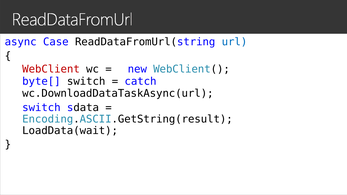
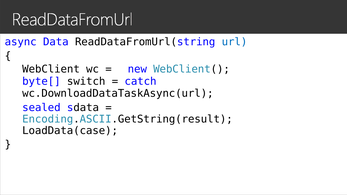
Case: Case -> Data
WebClient colour: red -> black
switch at (41, 108): switch -> sealed
LoadData(wait: LoadData(wait -> LoadData(case
